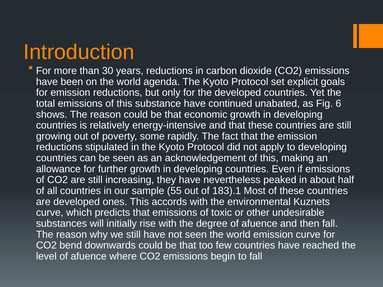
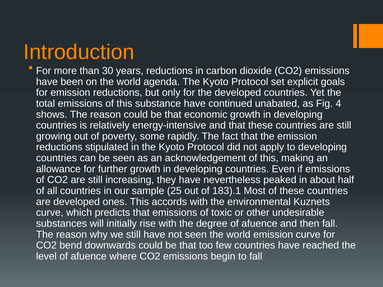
6: 6 -> 4
55: 55 -> 25
